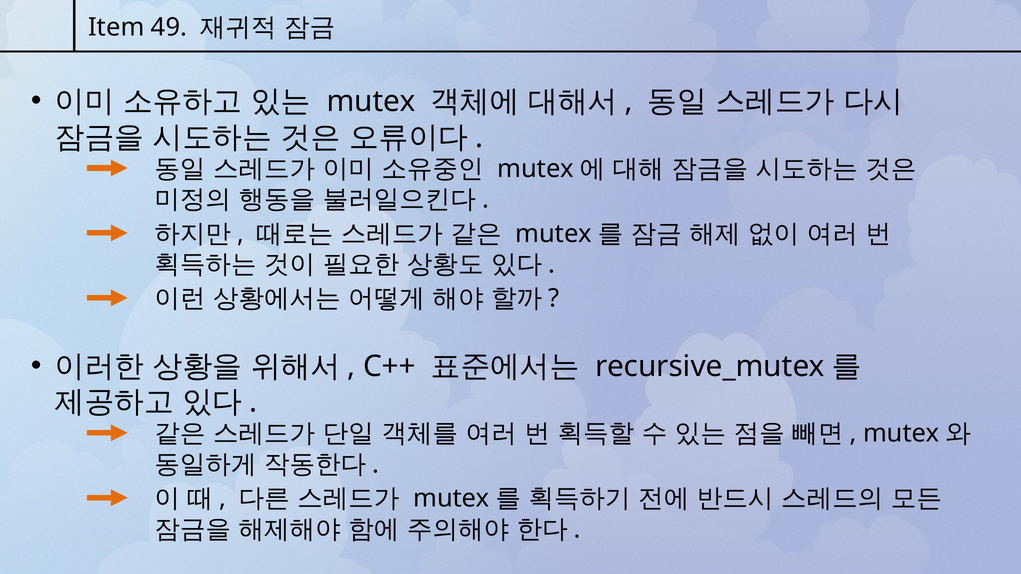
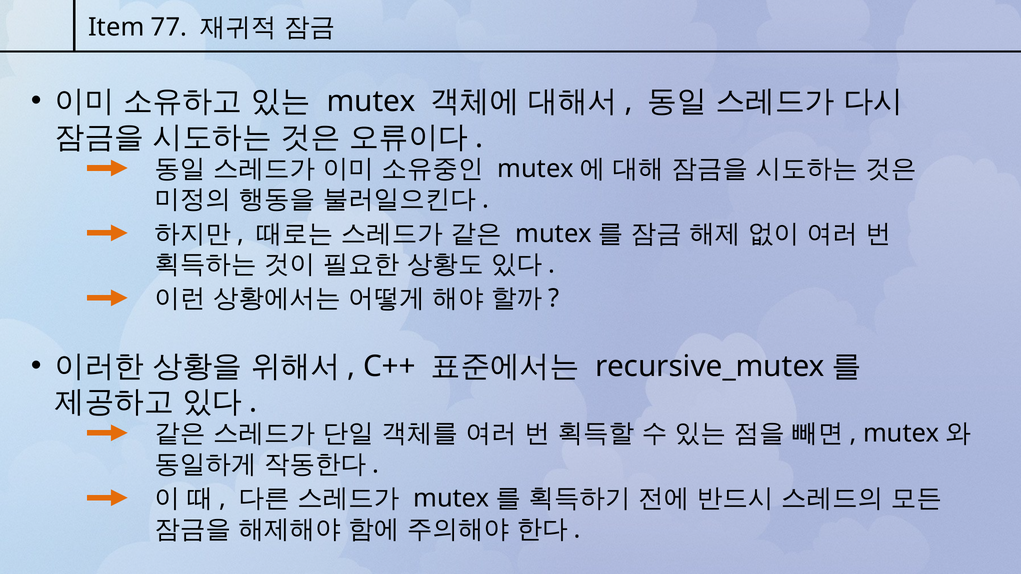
49: 49 -> 77
